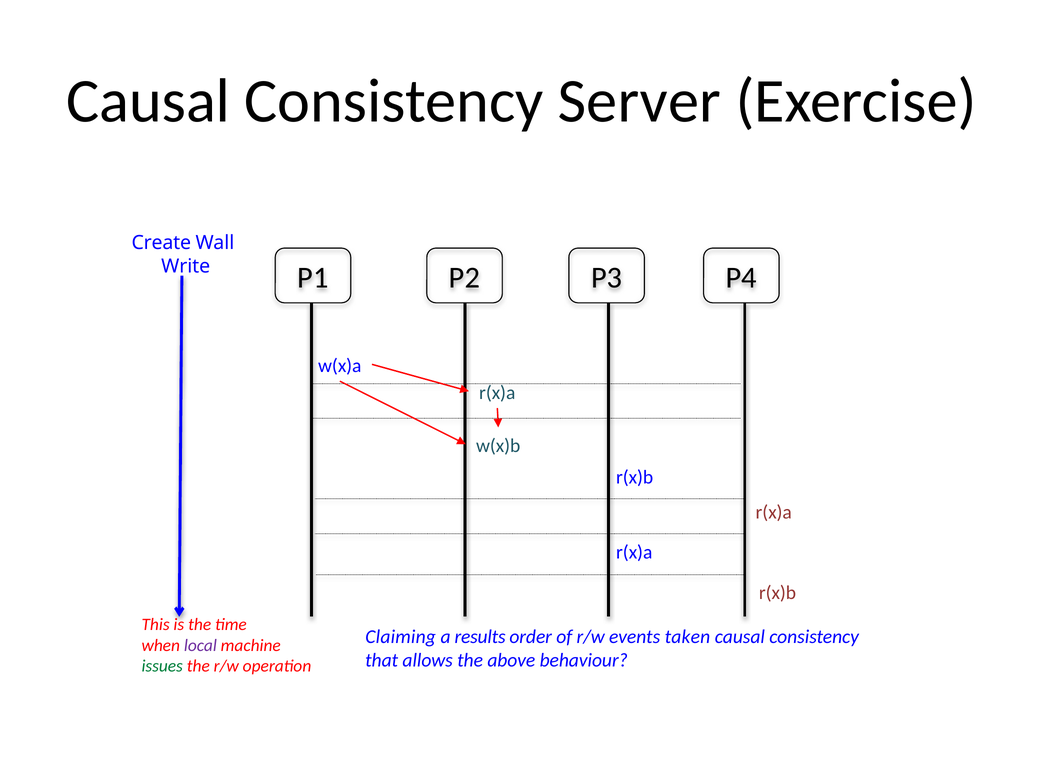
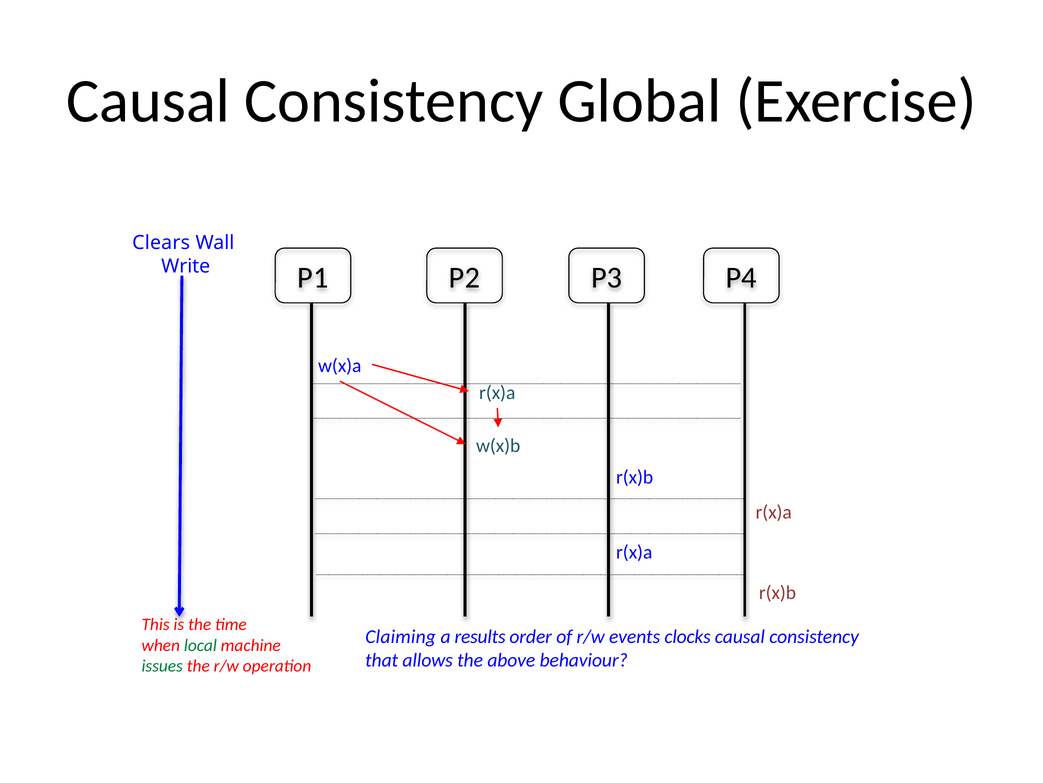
Server: Server -> Global
Create: Create -> Clears
taken: taken -> clocks
local colour: purple -> green
